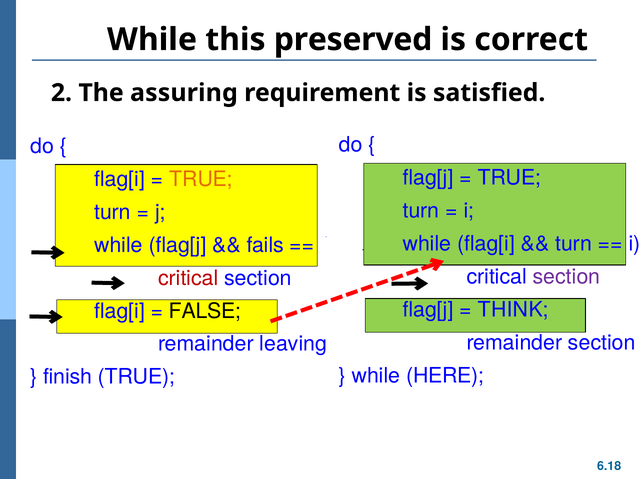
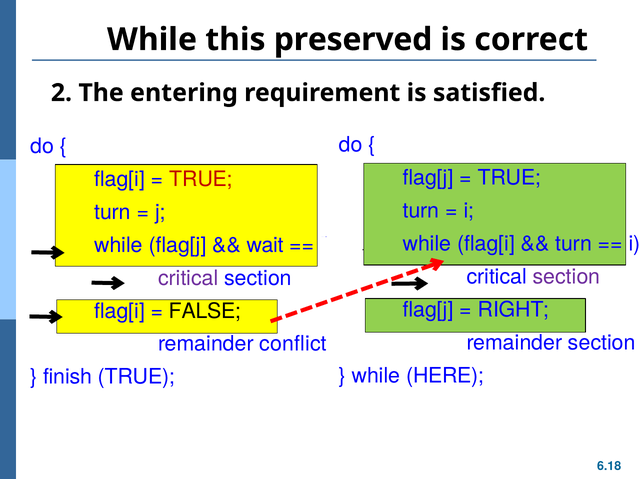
assuring: assuring -> entering
TRUE at (201, 179) colour: orange -> red
fails: fails -> wait
critical at (188, 278) colour: red -> purple
THINK: THINK -> RIGHT
leaving: leaving -> conflict
